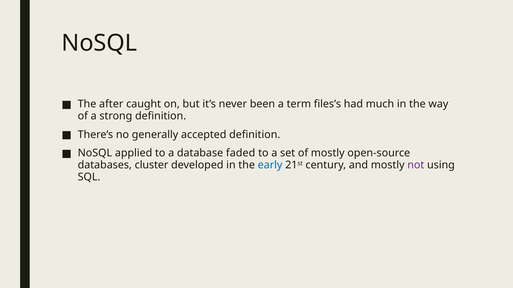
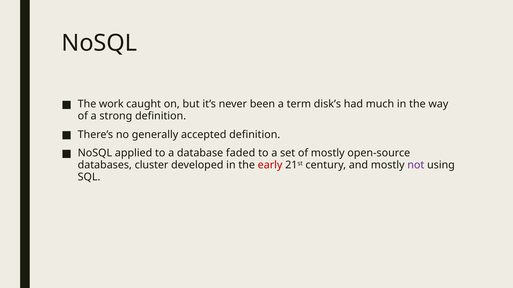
after: after -> work
files’s: files’s -> disk’s
early colour: blue -> red
